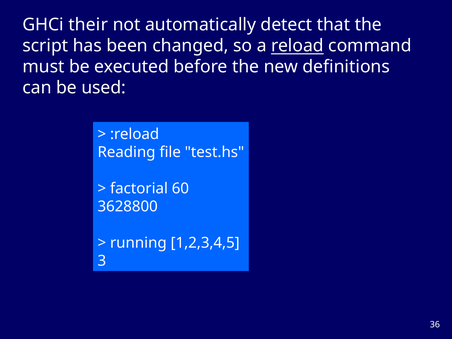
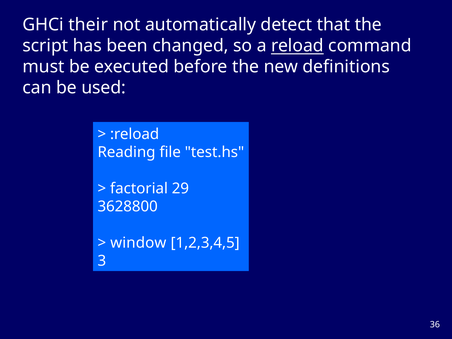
60: 60 -> 29
running: running -> window
